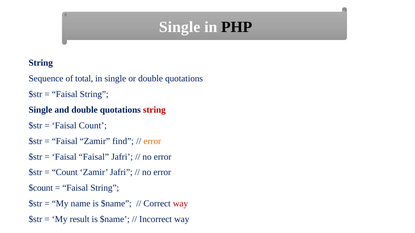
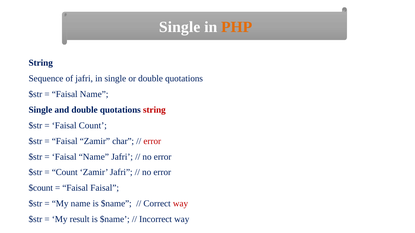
PHP colour: black -> orange
of total: total -> jafri
String at (94, 94): String -> Name
find: find -> char
error at (152, 141) colour: orange -> red
Faisal at (94, 157): Faisal -> Name
String at (105, 188): String -> Faisal
